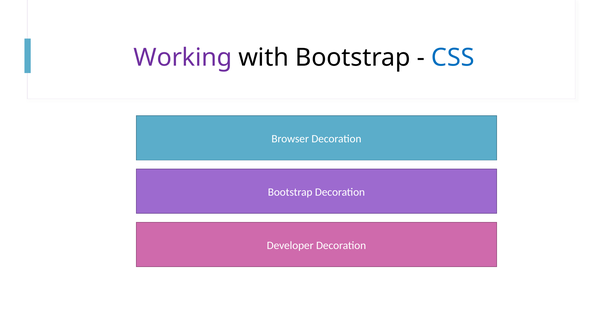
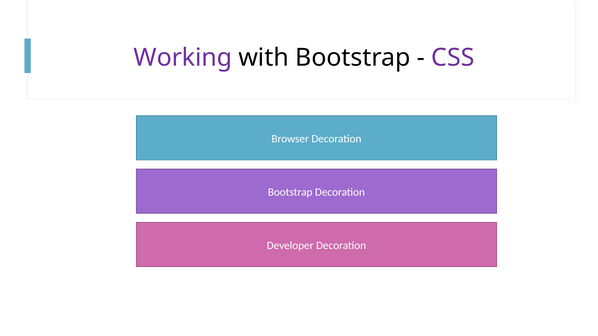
CSS colour: blue -> purple
